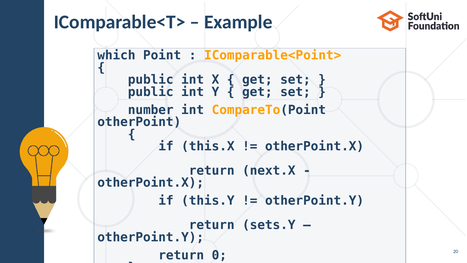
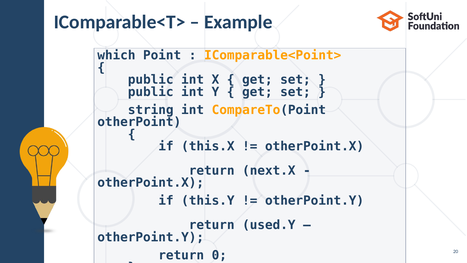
number: number -> string
sets.Y: sets.Y -> used.Y
